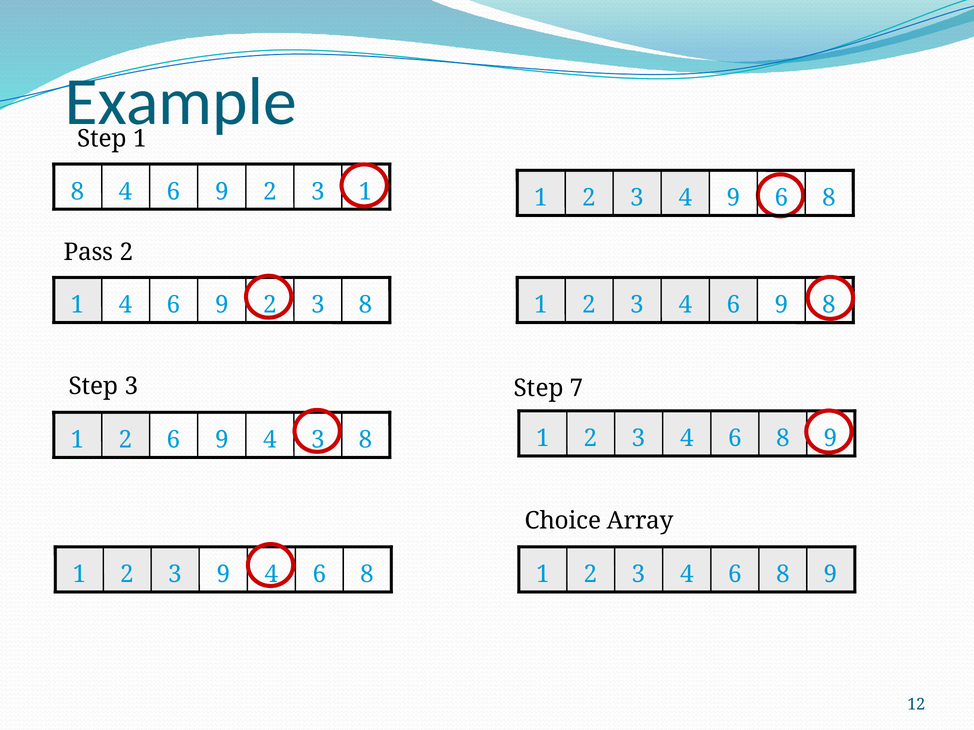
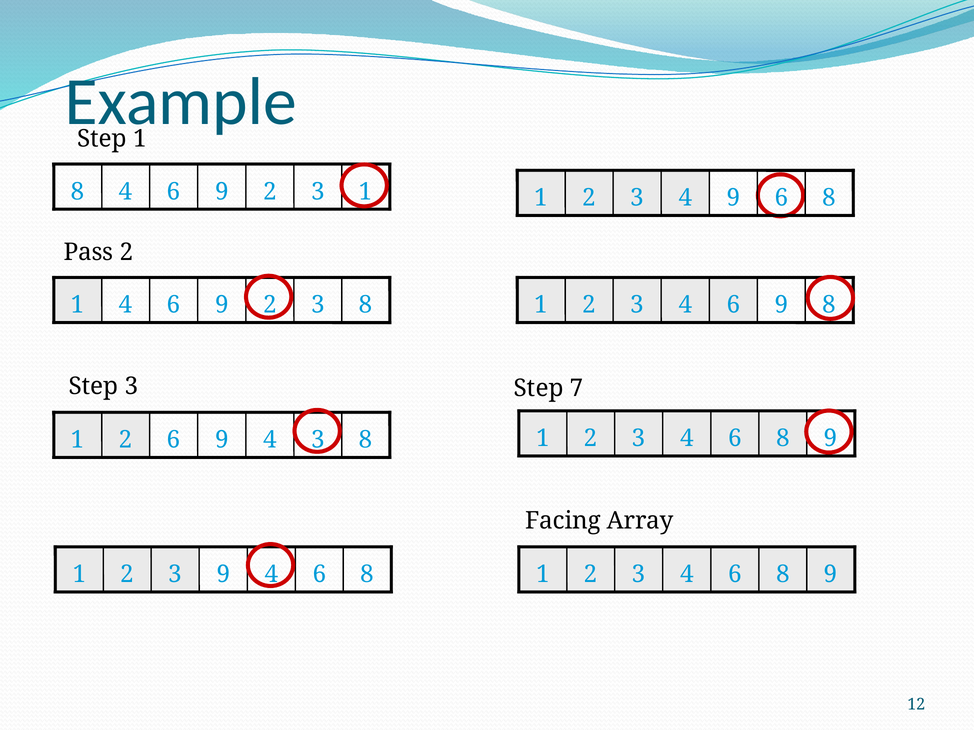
Choice: Choice -> Facing
